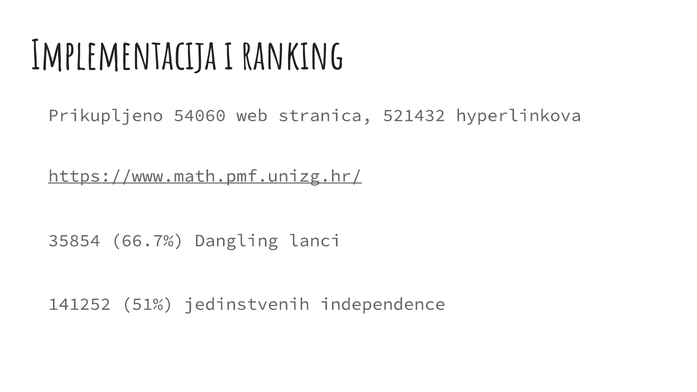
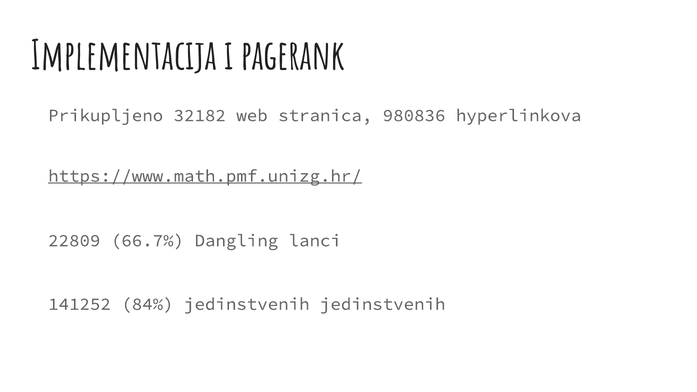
ranking: ranking -> pagerank
54060: 54060 -> 32182
521432: 521432 -> 980836
35854: 35854 -> 22809
51%: 51% -> 84%
jedinstvenih independence: independence -> jedinstvenih
